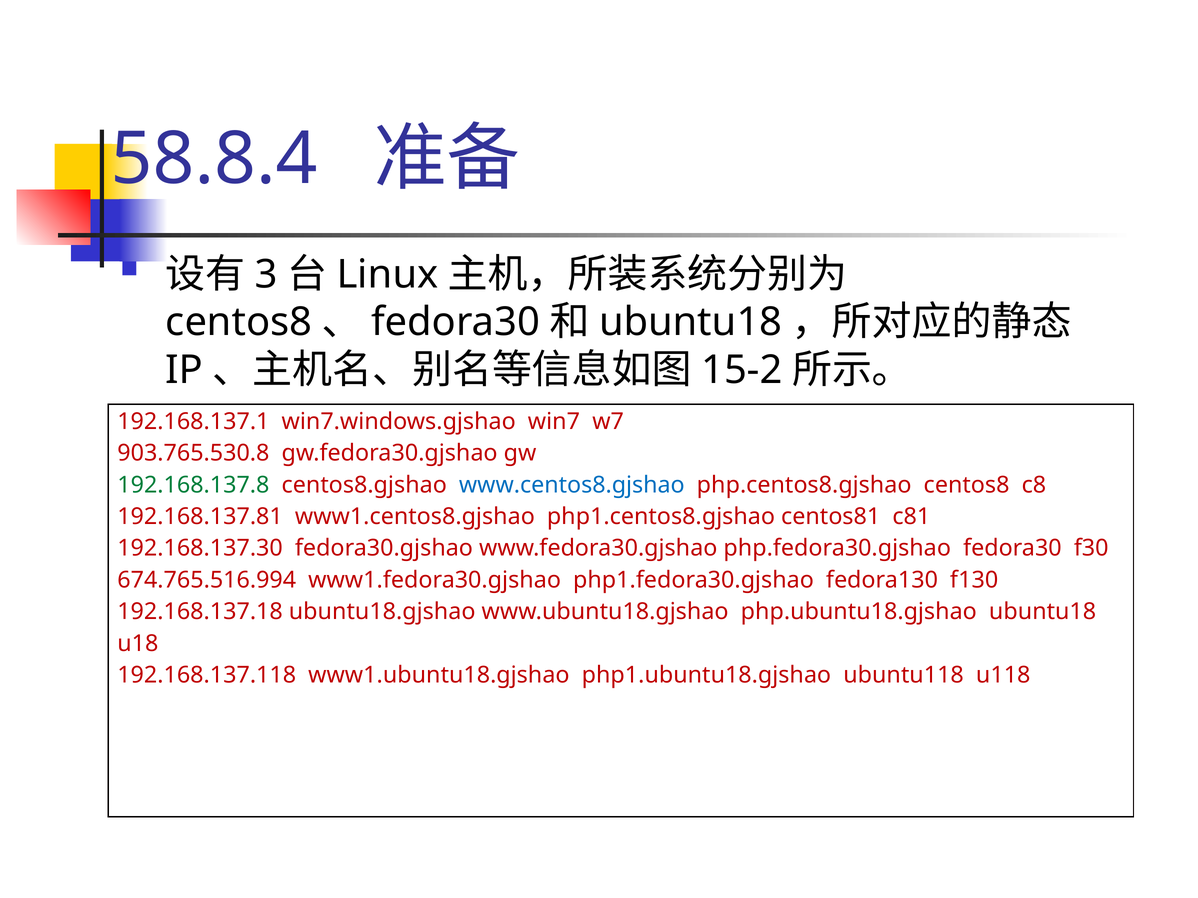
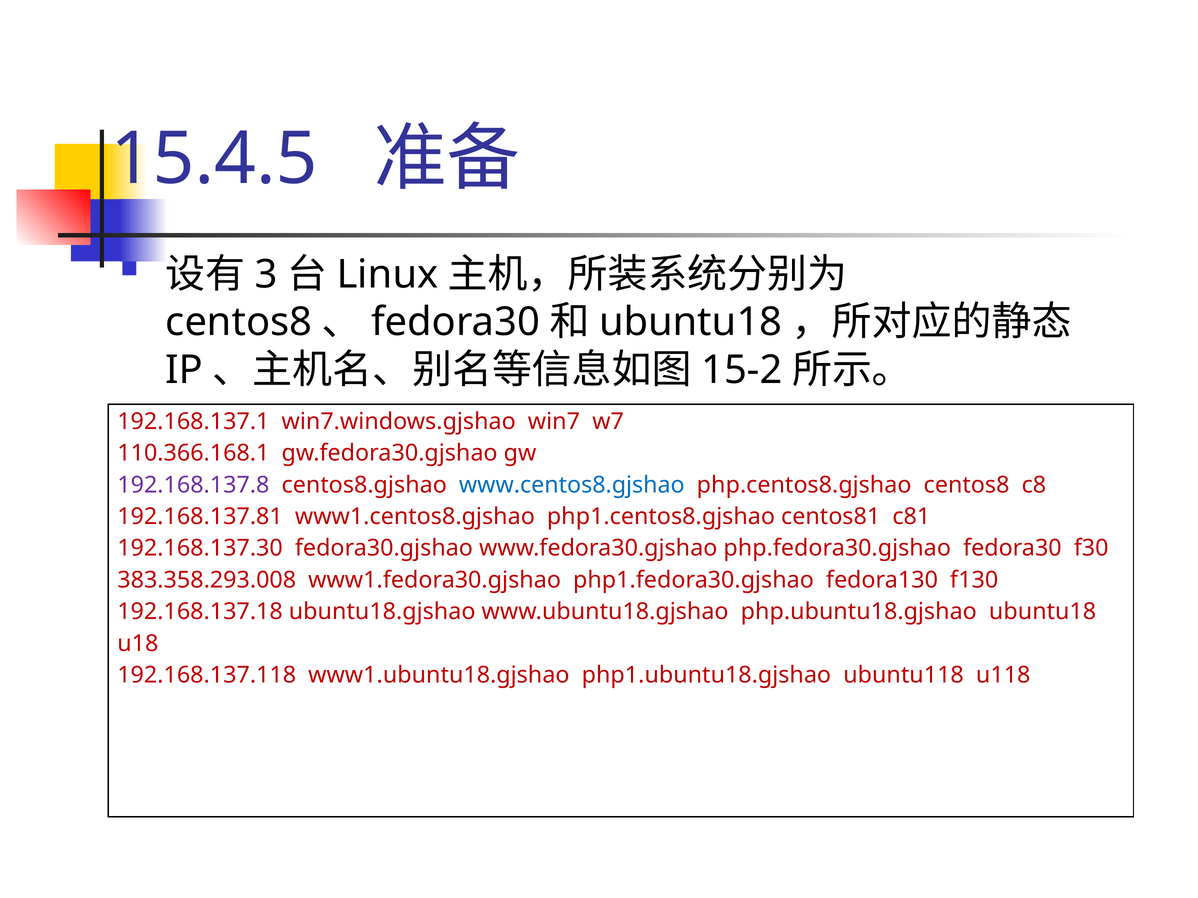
58.8.4: 58.8.4 -> 15.4.5
903.765.530.8: 903.765.530.8 -> 110.366.168.1
192.168.137.8 colour: green -> purple
674.765.516.994: 674.765.516.994 -> 383.358.293.008
